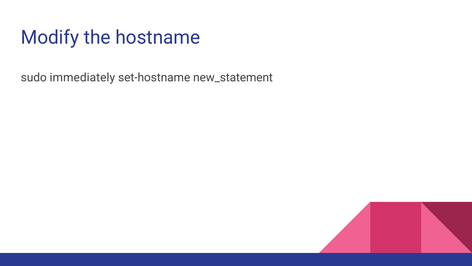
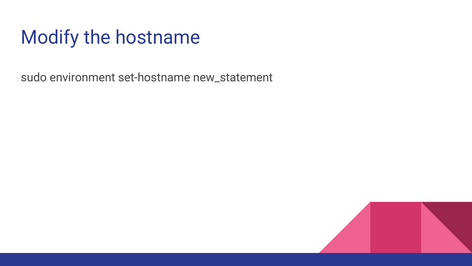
immediately: immediately -> environment
